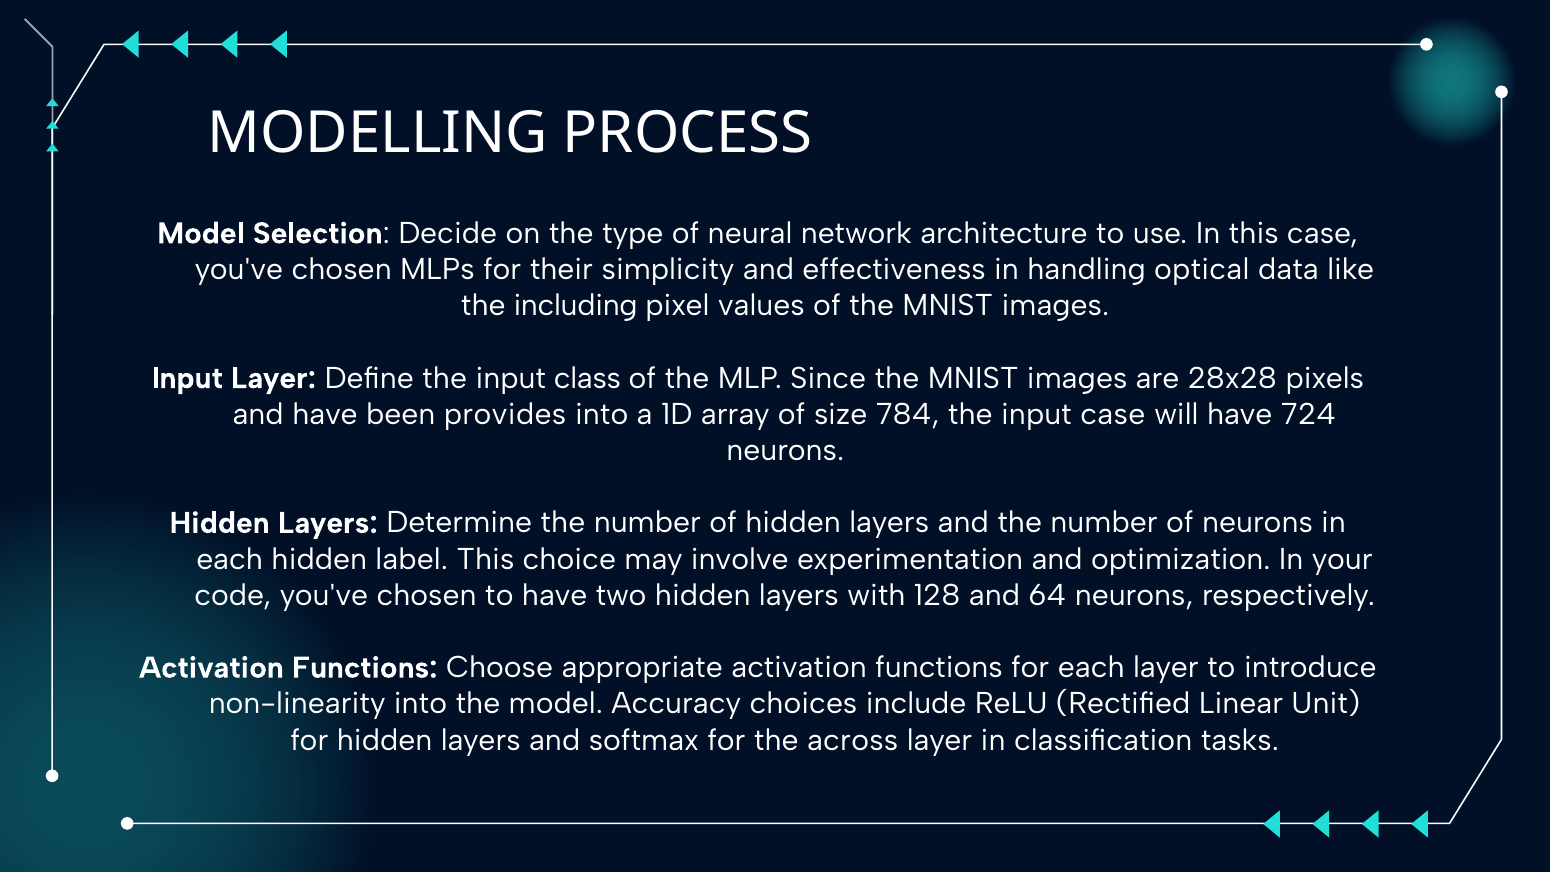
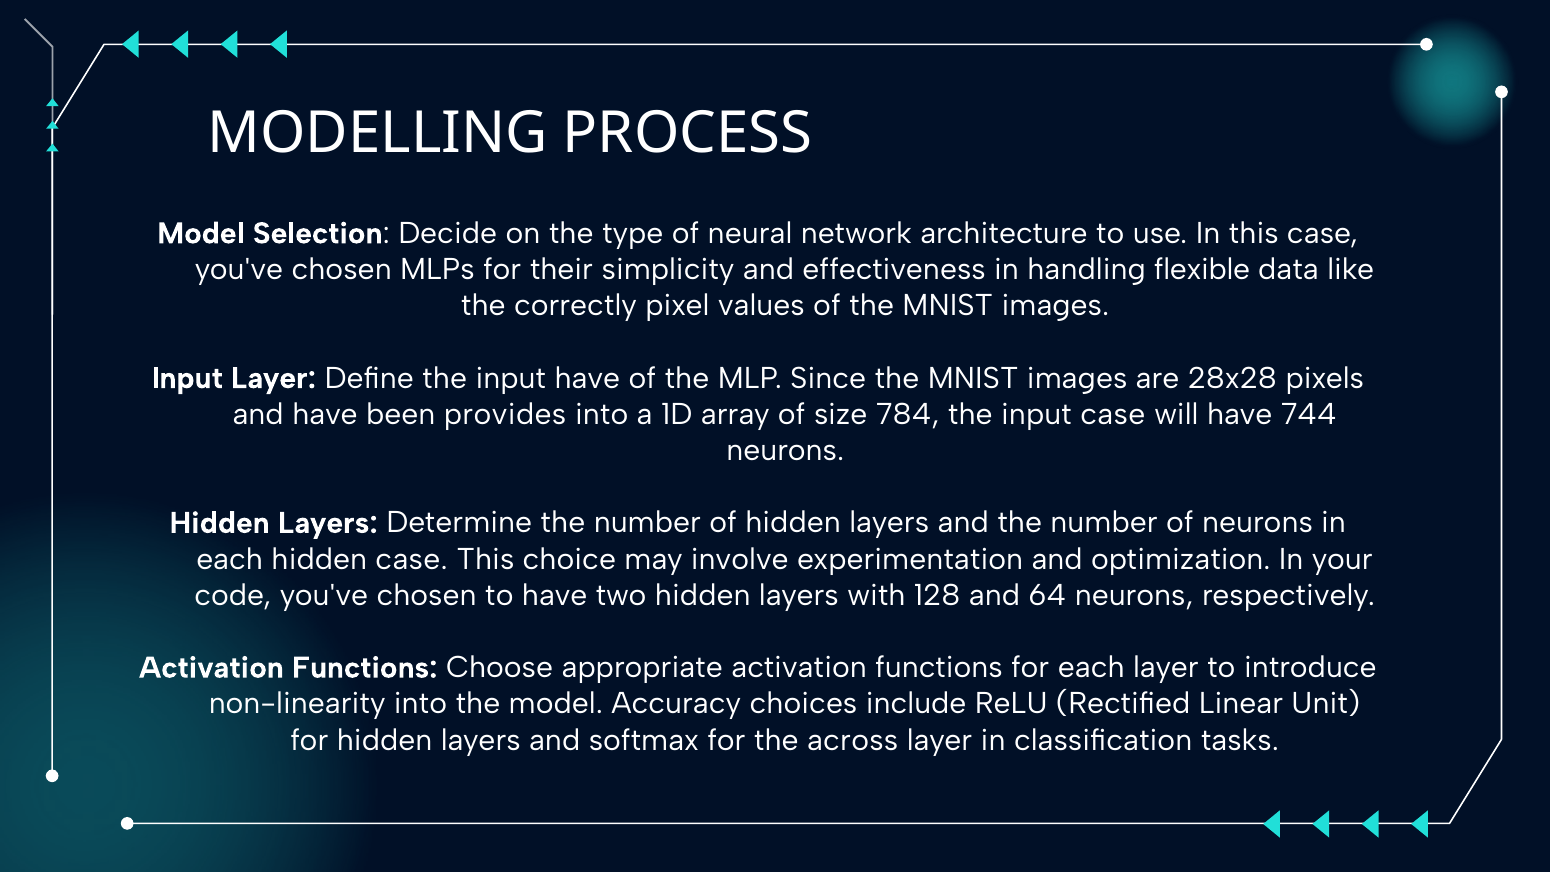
optical: optical -> flexible
including: including -> correctly
input class: class -> have
724: 724 -> 744
hidden label: label -> case
